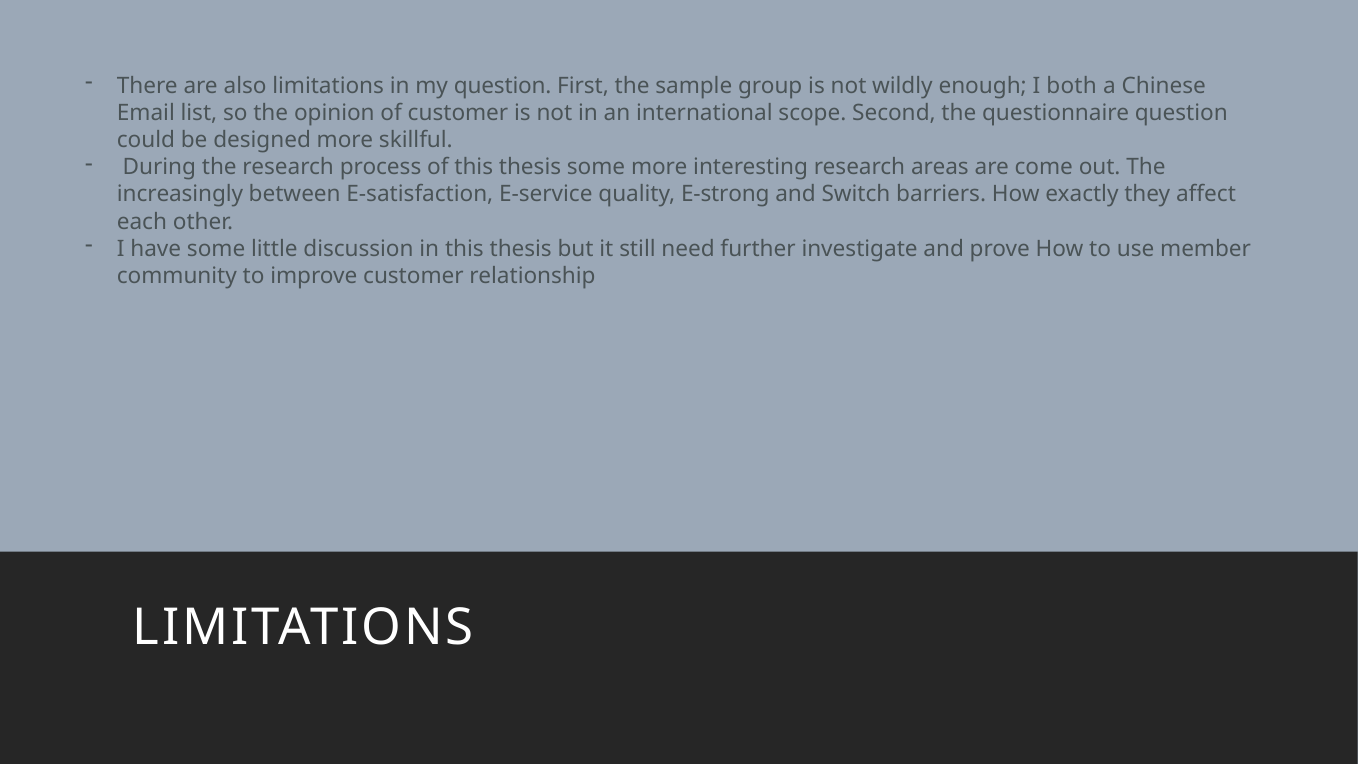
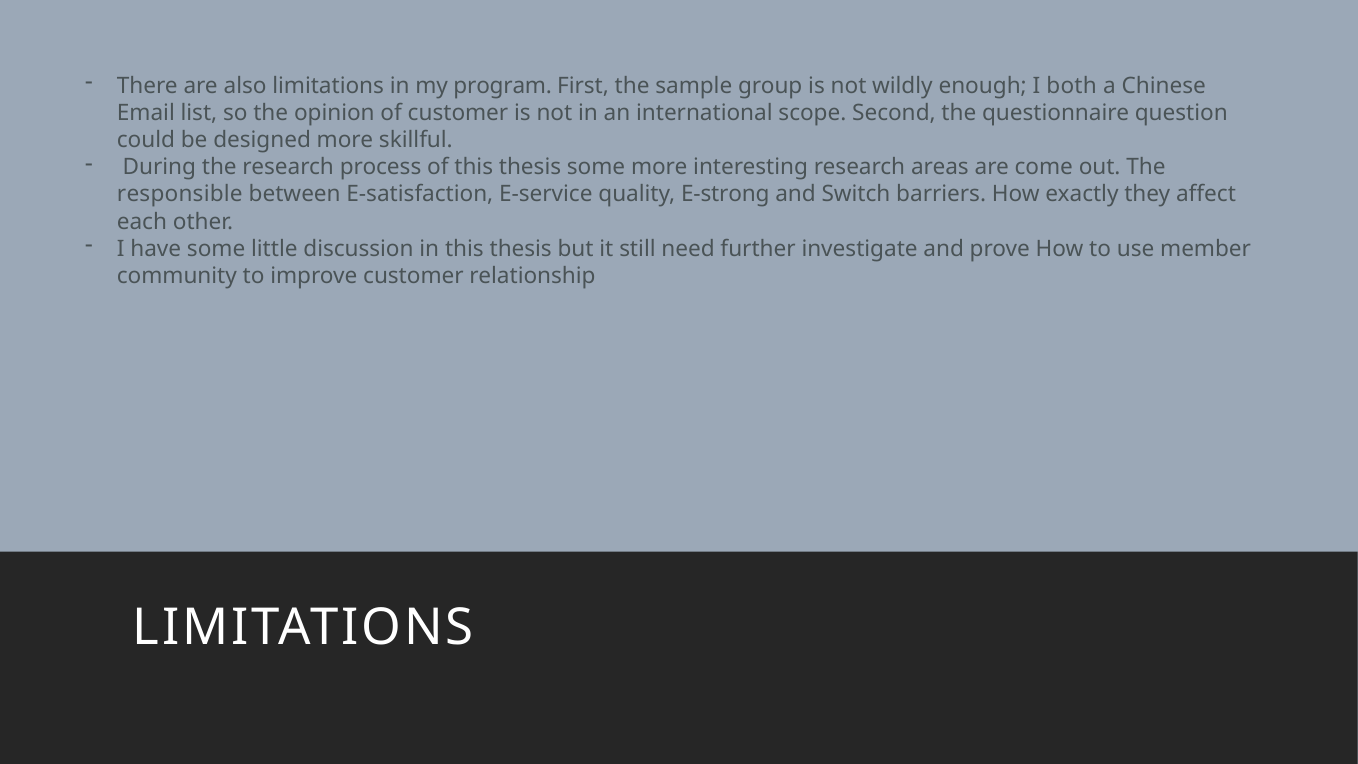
my question: question -> program
increasingly: increasingly -> responsible
